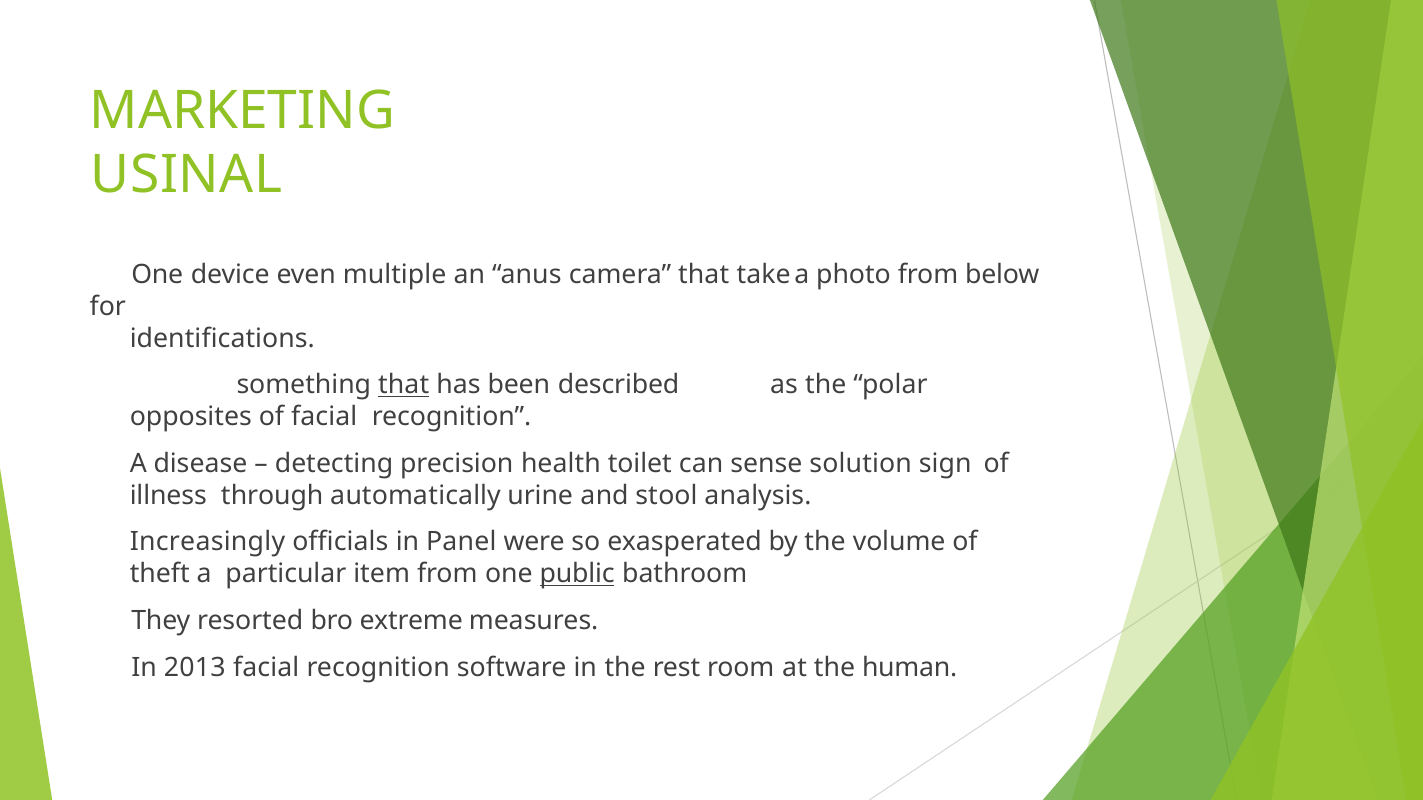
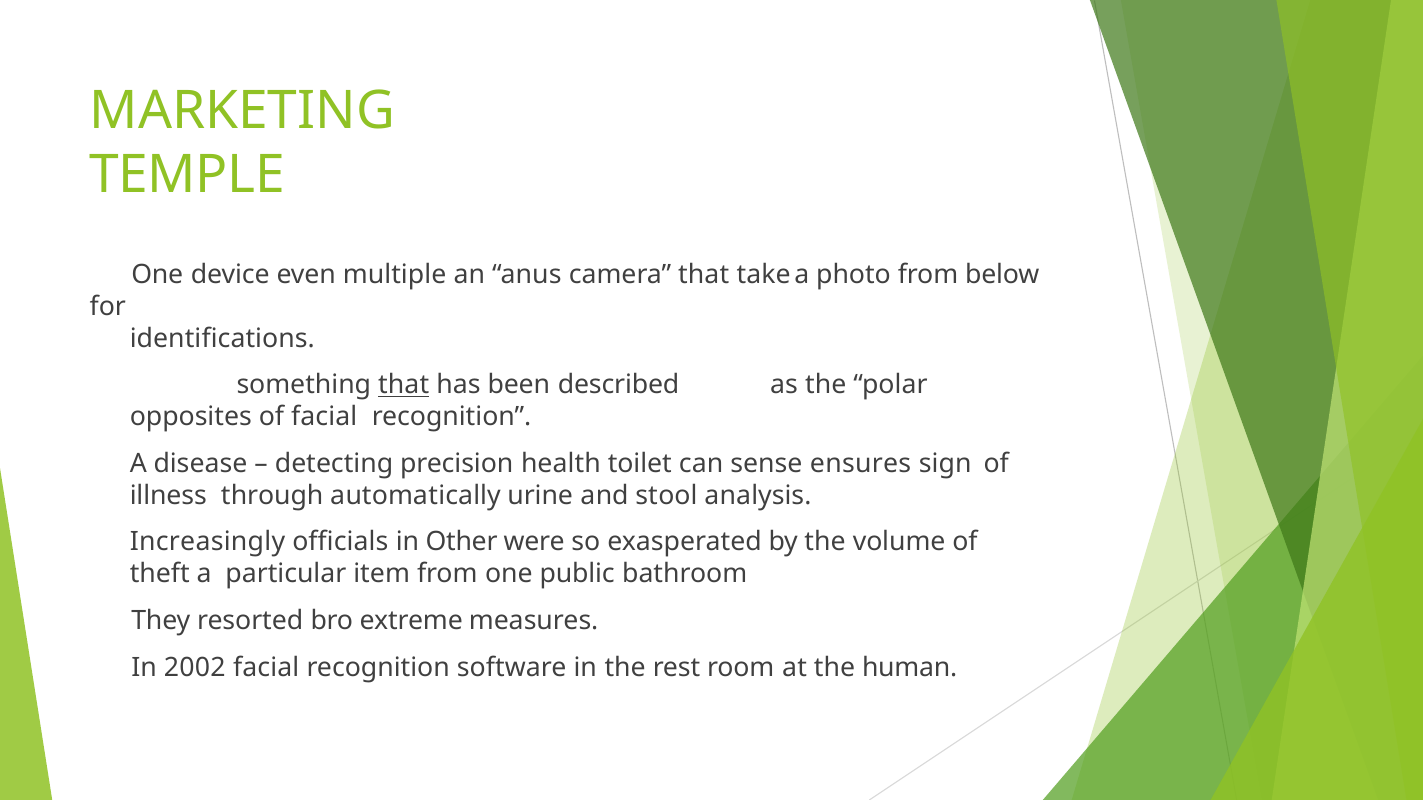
USINAL: USINAL -> TEMPLE
solution: solution -> ensures
Panel: Panel -> Other
public underline: present -> none
2013: 2013 -> 2002
